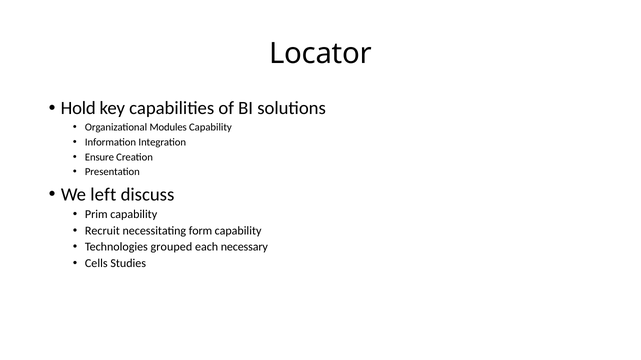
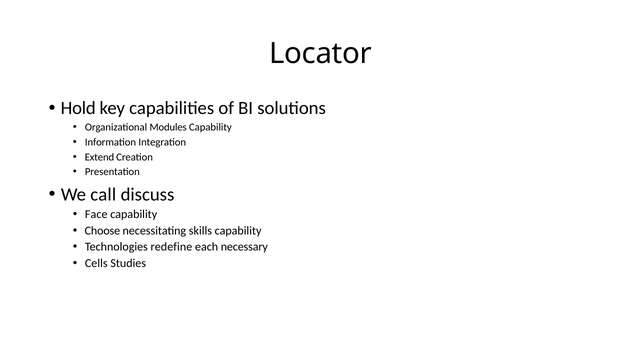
Ensure: Ensure -> Extend
left: left -> call
Prim: Prim -> Face
Recruit: Recruit -> Choose
form: form -> skills
grouped: grouped -> redefine
